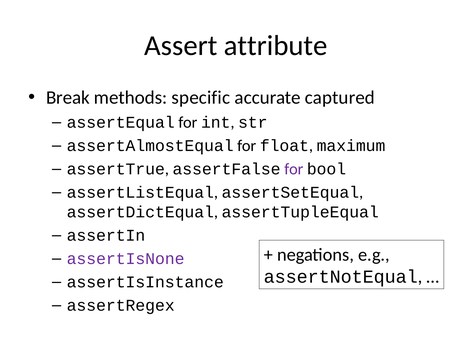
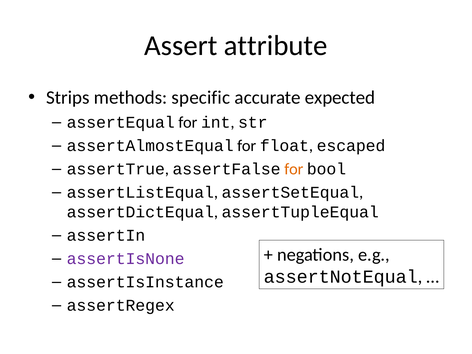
Break: Break -> Strips
captured: captured -> expected
maximum: maximum -> escaped
for at (294, 169) colour: purple -> orange
